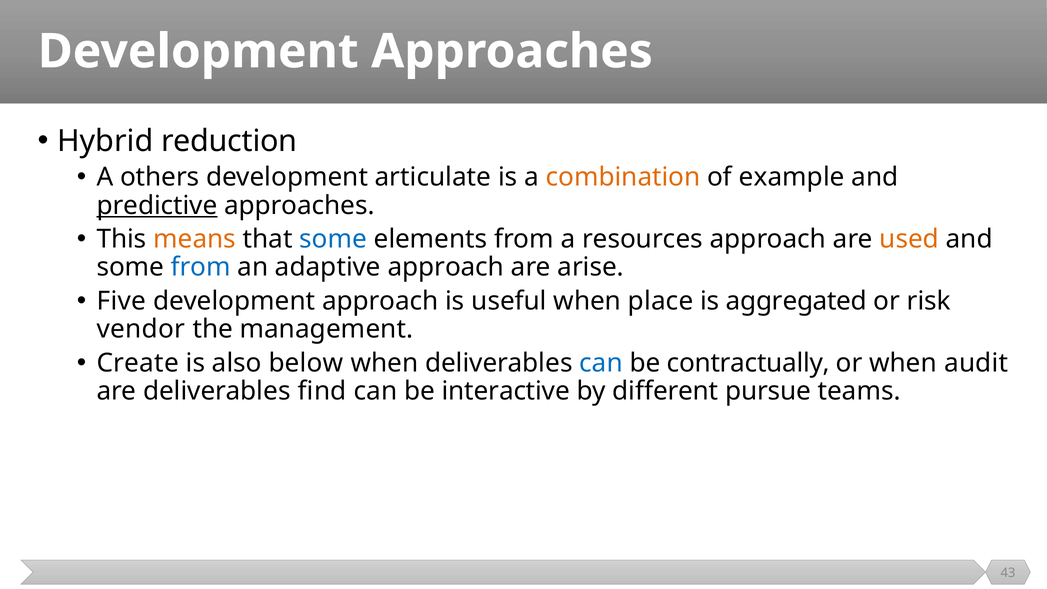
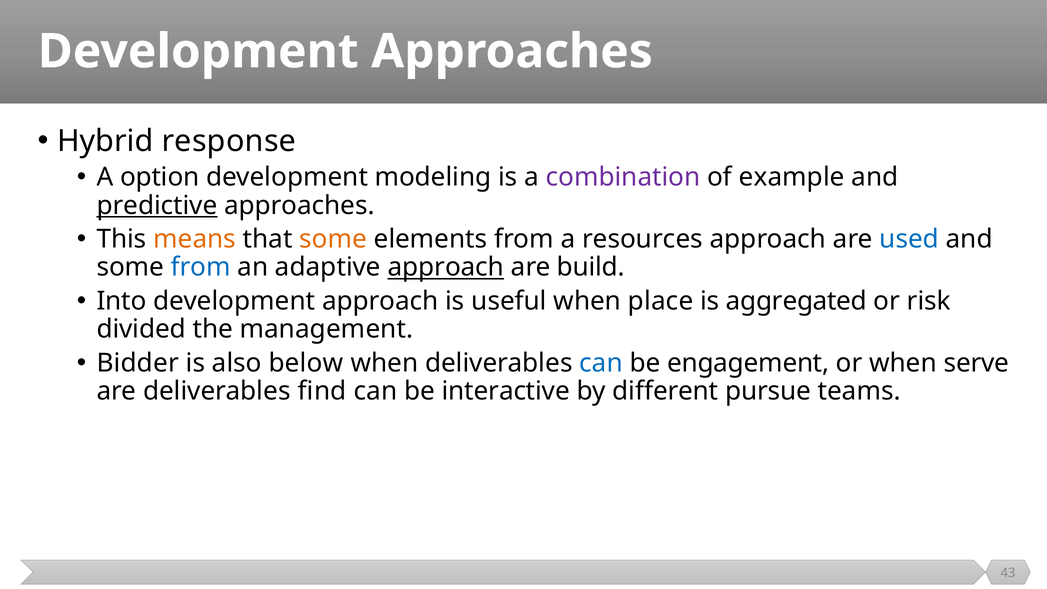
reduction: reduction -> response
others: others -> option
articulate: articulate -> modeling
combination colour: orange -> purple
some at (333, 239) colour: blue -> orange
used colour: orange -> blue
approach at (446, 267) underline: none -> present
arise: arise -> build
Five: Five -> Into
vendor: vendor -> divided
Create: Create -> Bidder
contractually: contractually -> engagement
audit: audit -> serve
